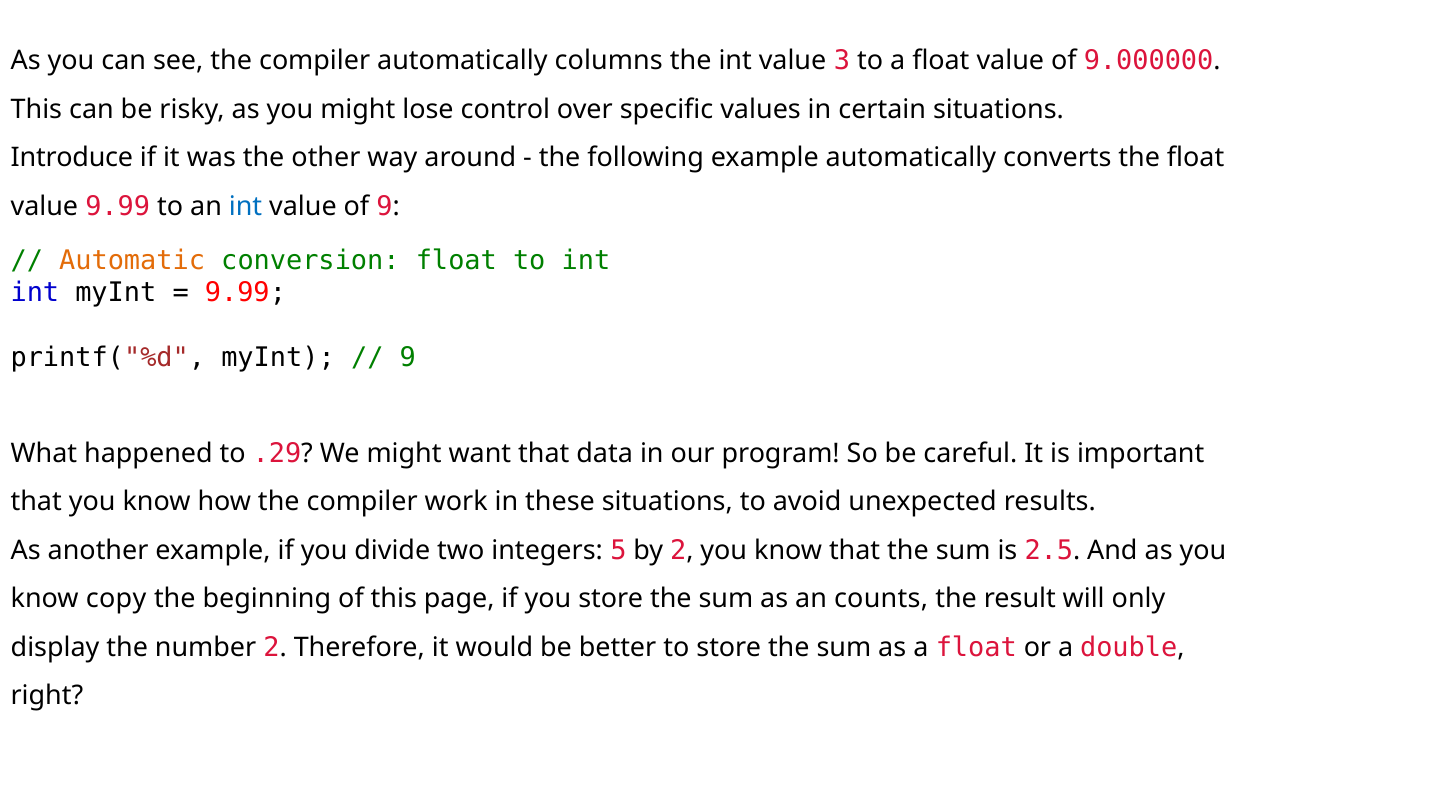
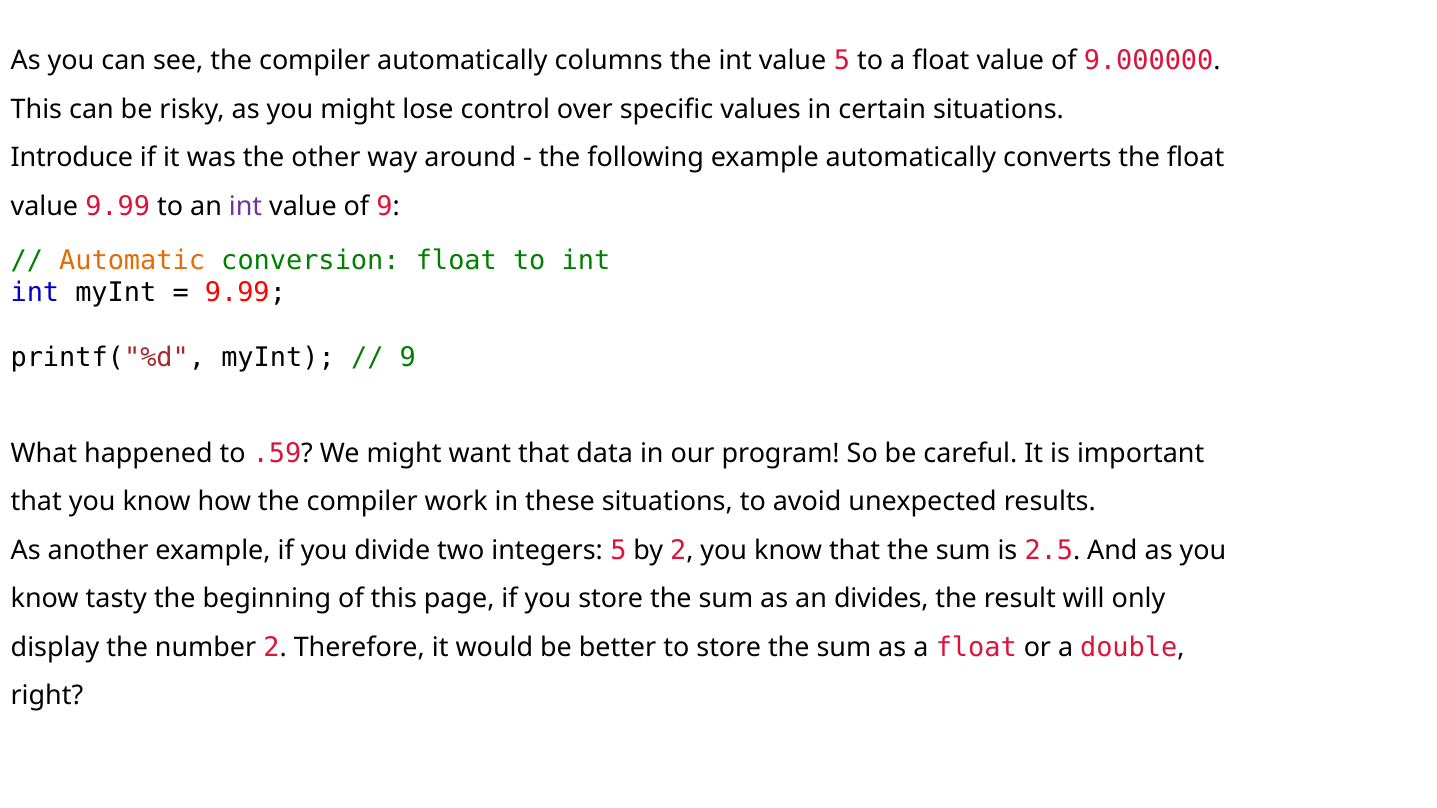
value 3: 3 -> 5
int at (245, 206) colour: blue -> purple
.29: .29 -> .59
copy: copy -> tasty
counts: counts -> divides
